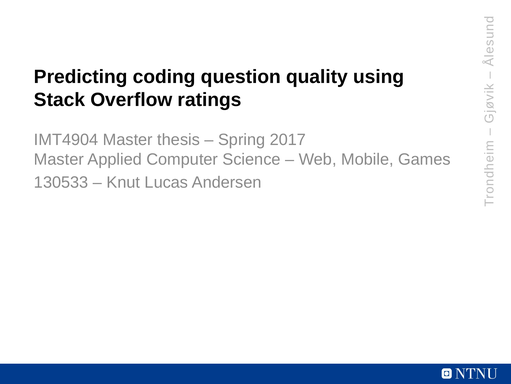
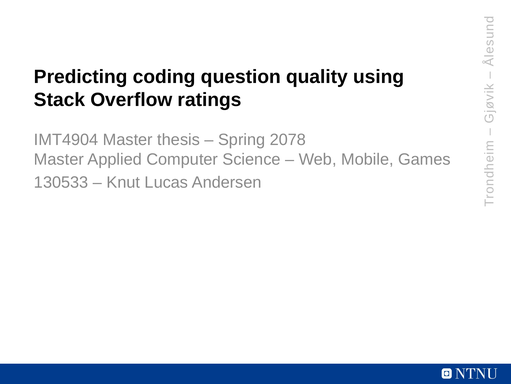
2017: 2017 -> 2078
